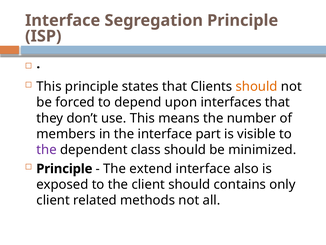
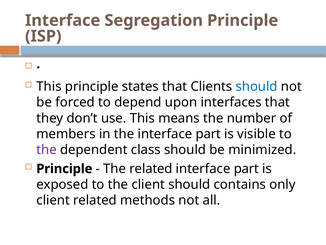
should at (257, 86) colour: orange -> blue
The extend: extend -> related
also at (246, 168): also -> part
